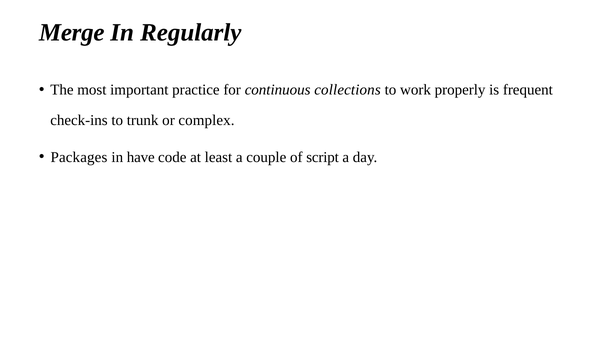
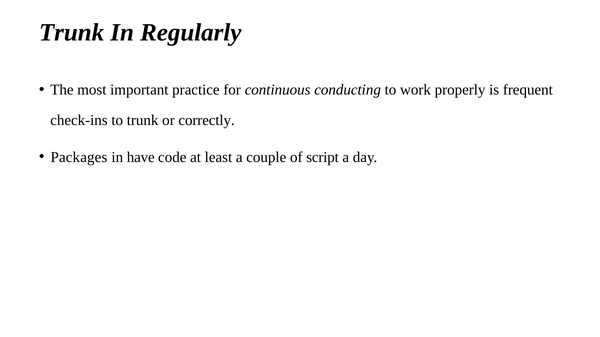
Merge at (72, 32): Merge -> Trunk
collections: collections -> conducting
complex: complex -> correctly
